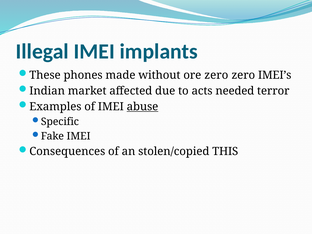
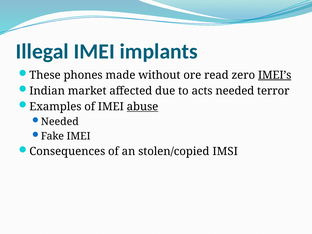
ore zero: zero -> read
IMEI’s underline: none -> present
Specific at (60, 122): Specific -> Needed
THIS: THIS -> IMSI
